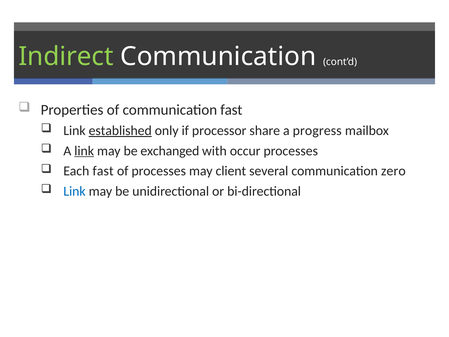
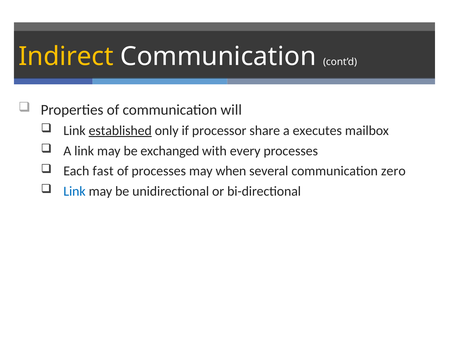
Indirect colour: light green -> yellow
communication fast: fast -> will
progress: progress -> executes
link at (84, 151) underline: present -> none
occur: occur -> every
client: client -> when
